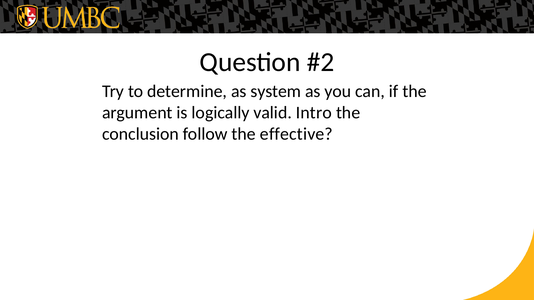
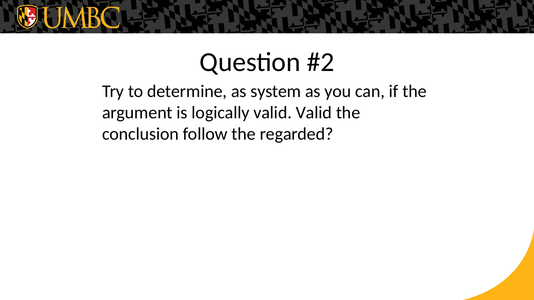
valid Intro: Intro -> Valid
effective: effective -> regarded
